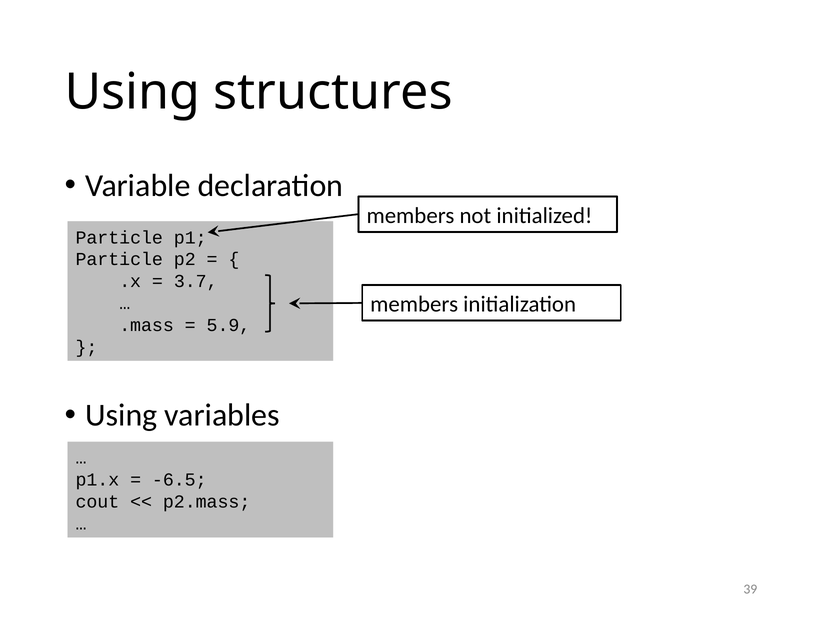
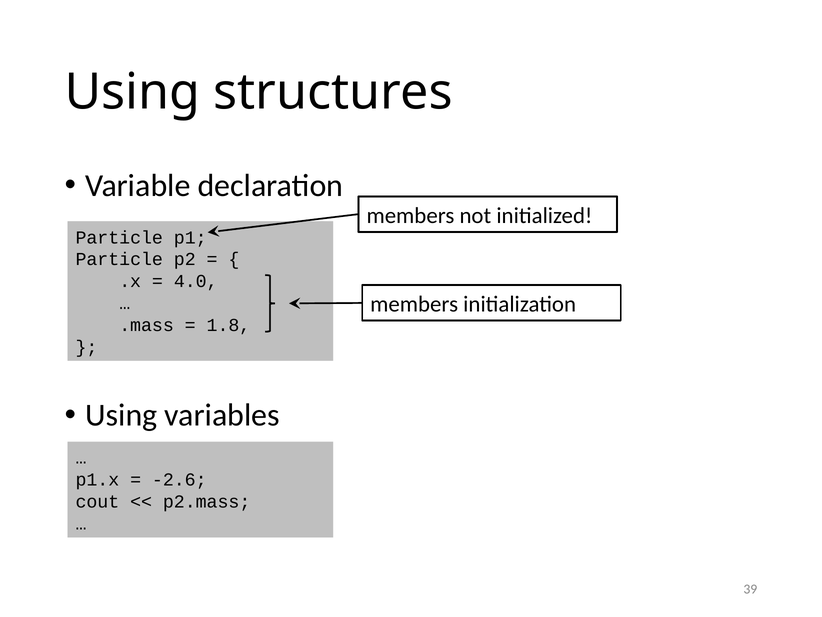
3.7: 3.7 -> 4.0
5.9: 5.9 -> 1.8
-6.5: -6.5 -> -2.6
